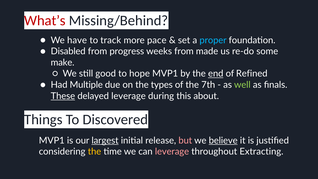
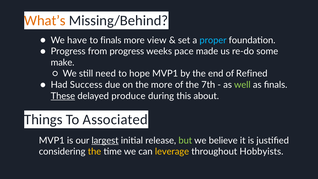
What’s colour: red -> orange
to track: track -> finals
pace: pace -> view
Disabled at (68, 51): Disabled -> Progress
weeks from: from -> pace
good: good -> need
end underline: present -> none
Multiple: Multiple -> Success
the types: types -> more
delayed leverage: leverage -> produce
Discovered: Discovered -> Associated
but colour: pink -> light green
believe underline: present -> none
leverage at (172, 152) colour: pink -> yellow
Extracting: Extracting -> Hobbyists
